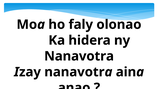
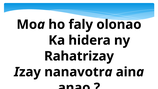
Nanavotra at (79, 56): Nanavotra -> Rahatrizay
